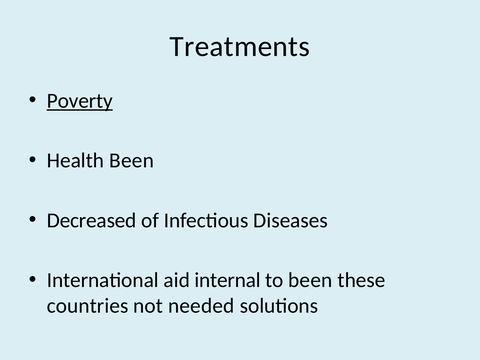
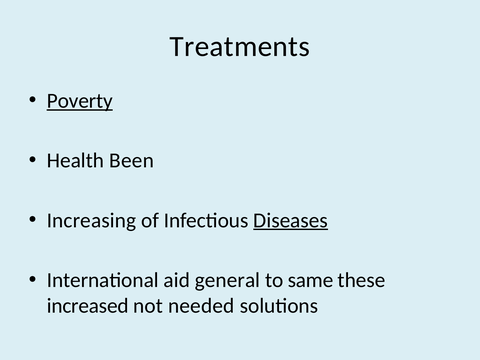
Decreased: Decreased -> Increasing
Diseases underline: none -> present
internal: internal -> general
to been: been -> same
countries: countries -> increased
